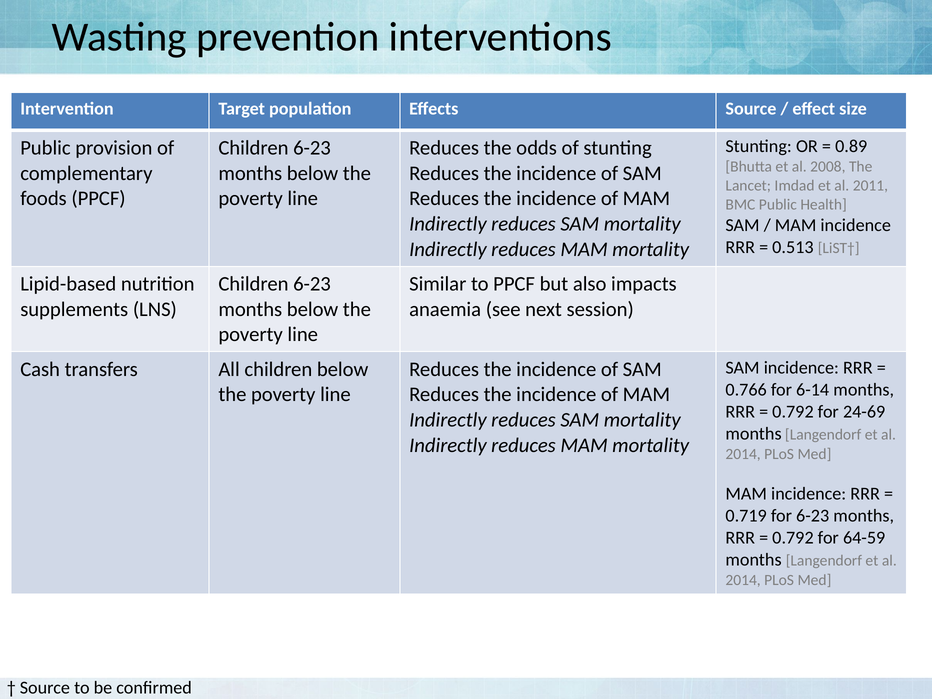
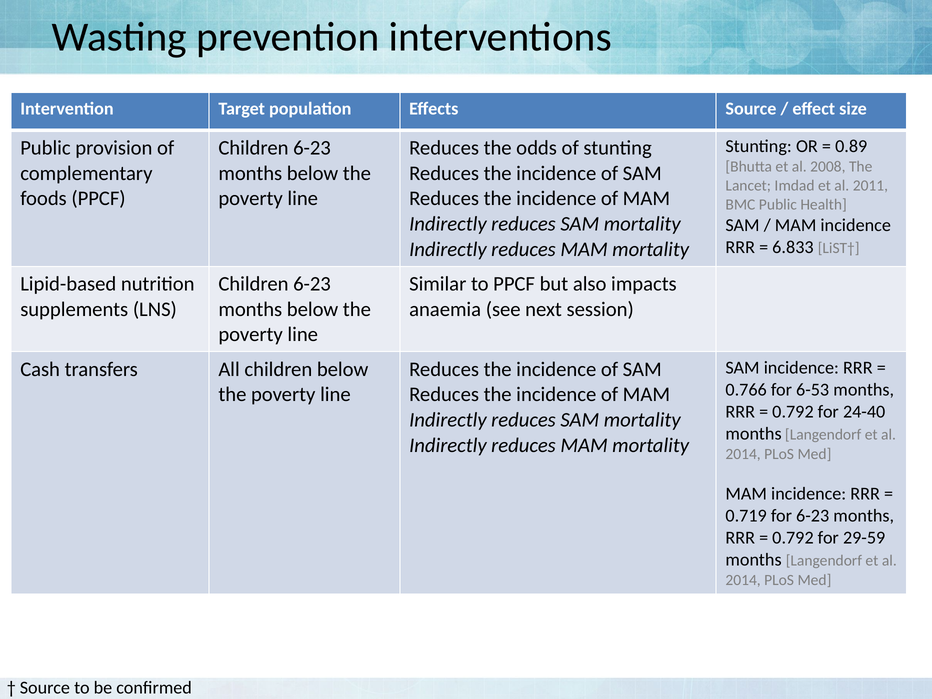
0.513: 0.513 -> 6.833
6-14: 6-14 -> 6-53
24-69: 24-69 -> 24-40
64-59: 64-59 -> 29-59
